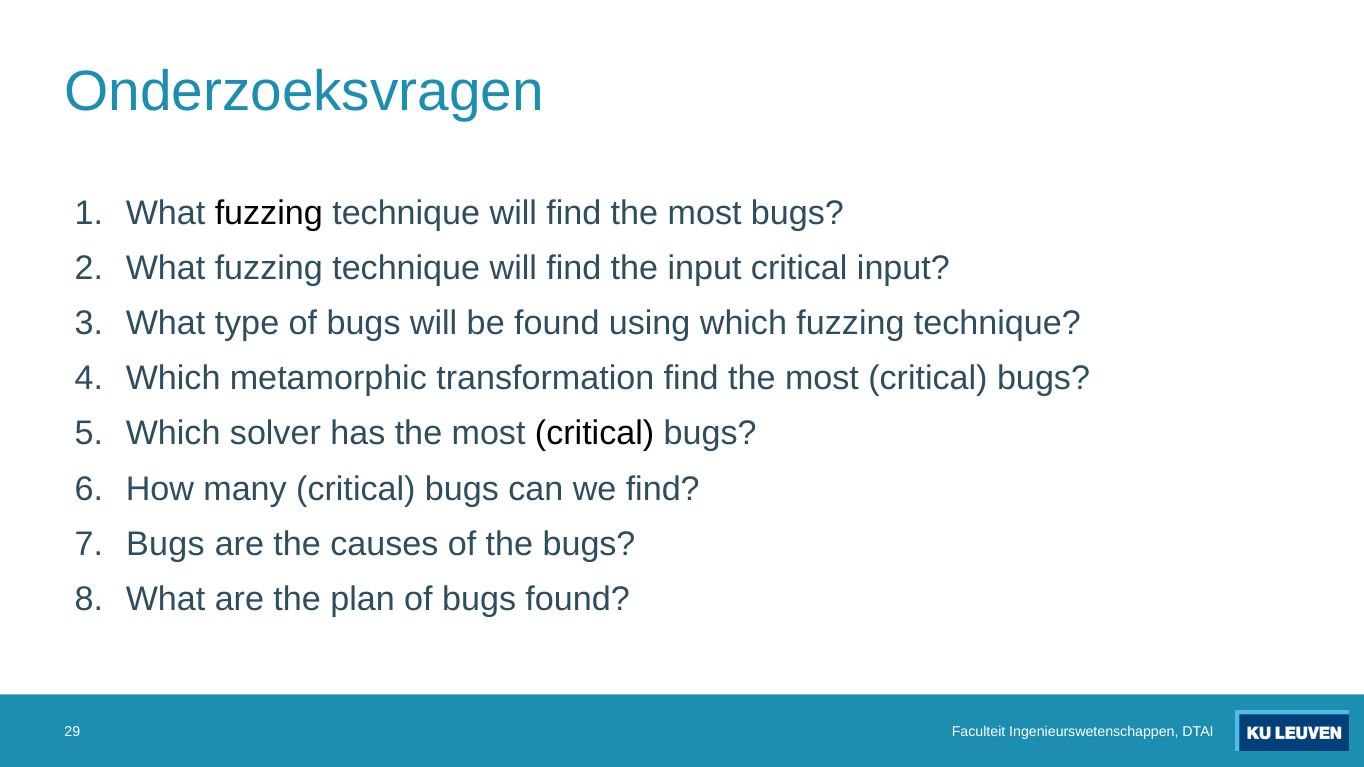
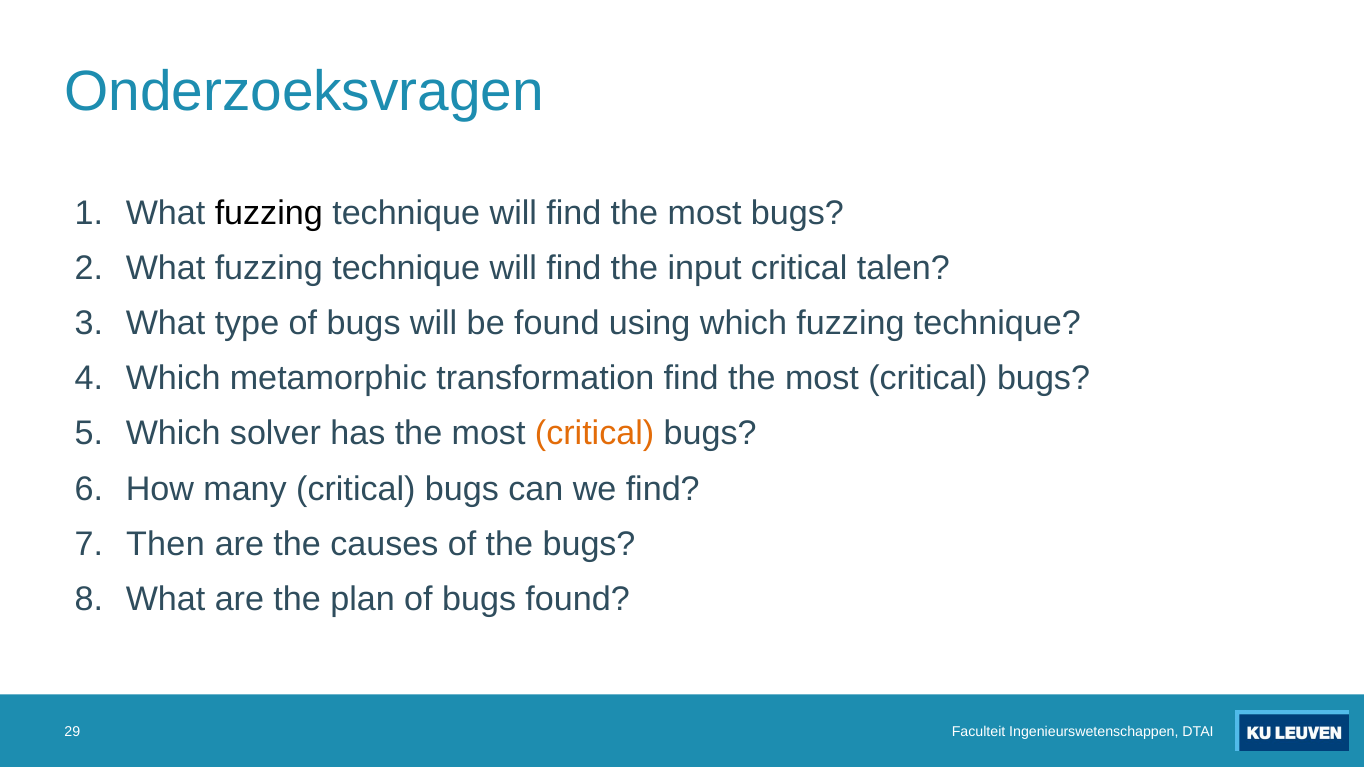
critical input: input -> talen
critical at (595, 434) colour: black -> orange
Bugs at (165, 544): Bugs -> Then
